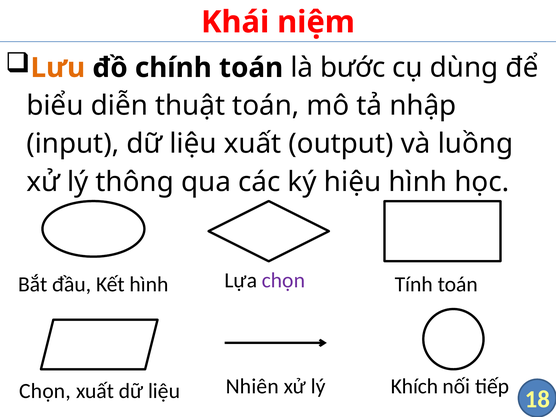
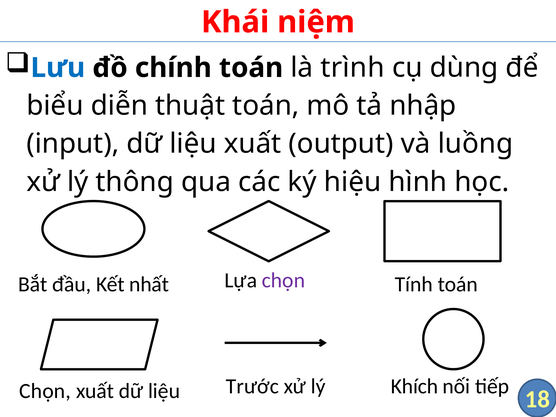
Lưu colour: orange -> blue
bước: bước -> trình
Kết hình: hình -> nhất
Nhiên: Nhiên -> Trước
